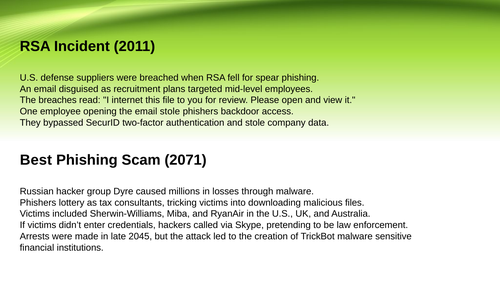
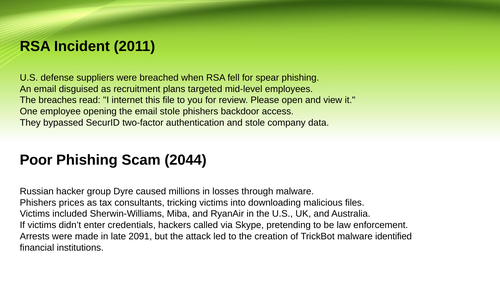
Best: Best -> Poor
2071: 2071 -> 2044
lottery: lottery -> prices
2045: 2045 -> 2091
sensitive: sensitive -> identified
